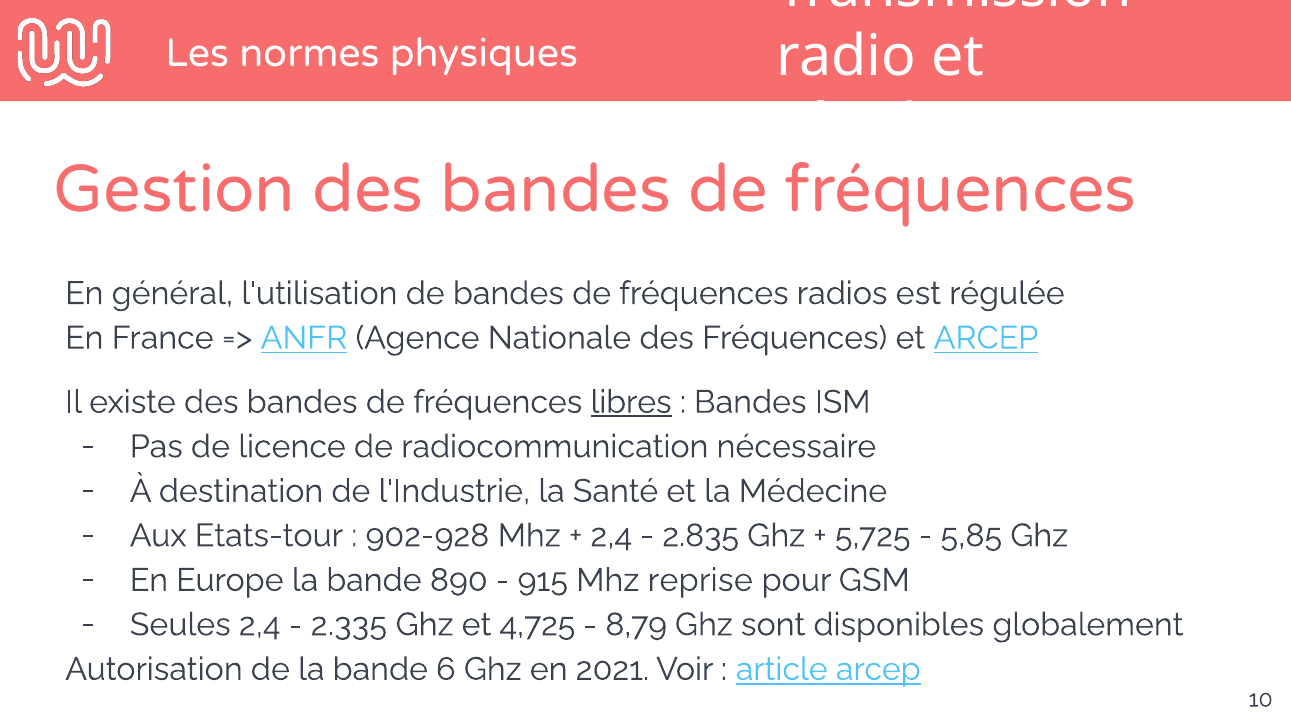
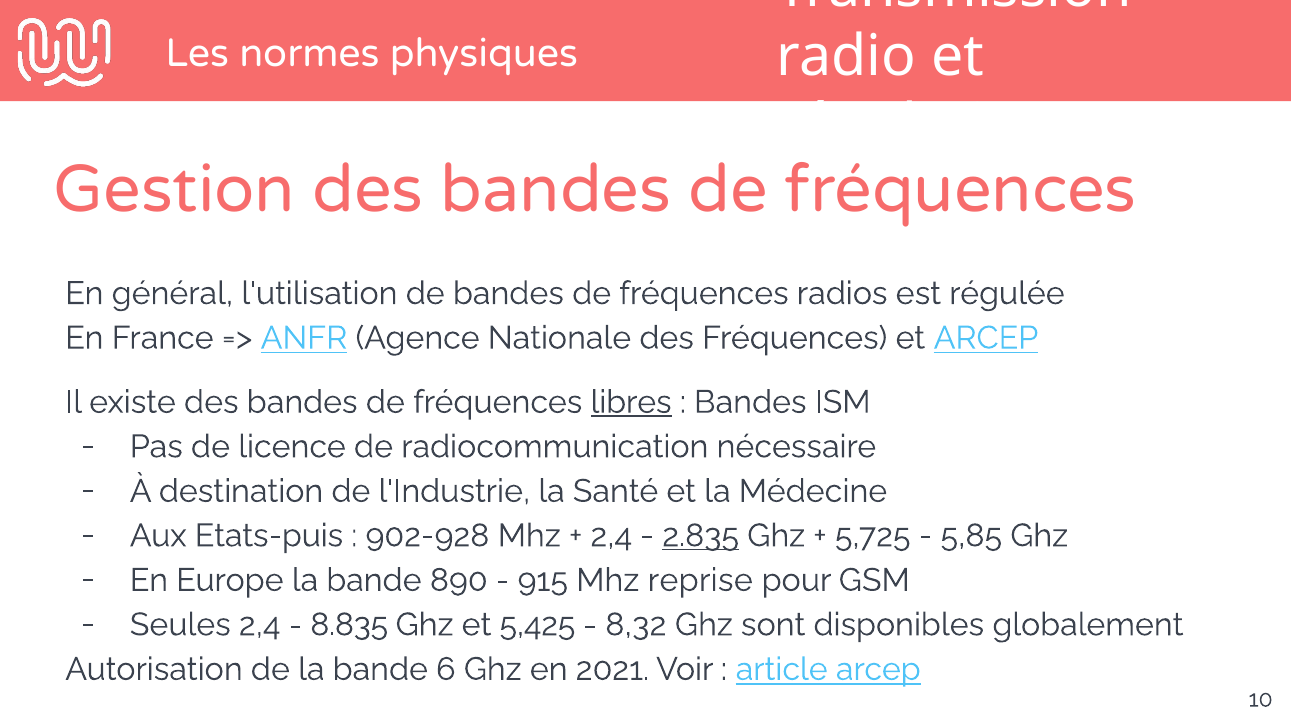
Etats-tour: Etats-tour -> Etats-puis
2.835 underline: none -> present
2.335: 2.335 -> 8.835
4,725: 4,725 -> 5,425
8,79: 8,79 -> 8,32
